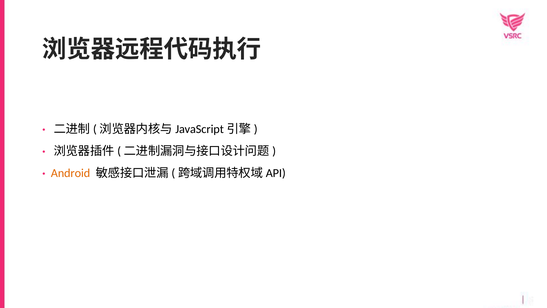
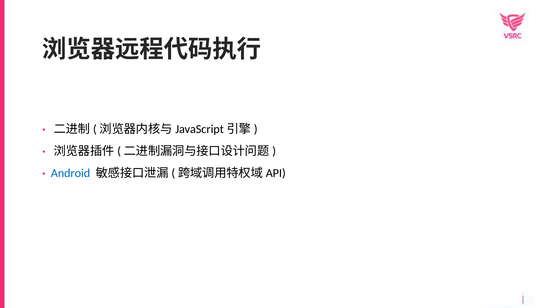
Android colour: orange -> blue
